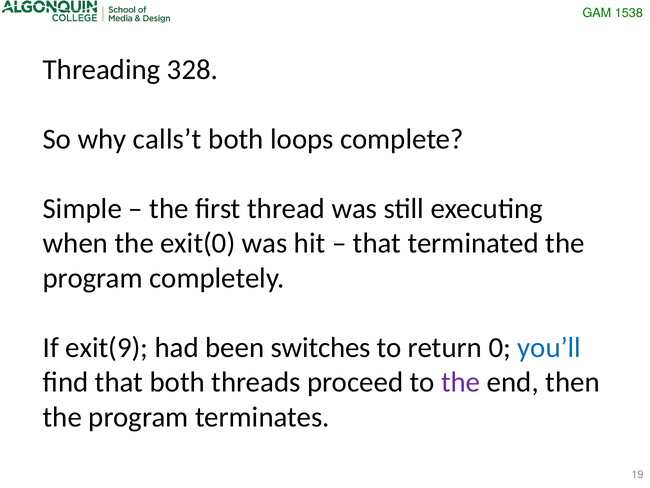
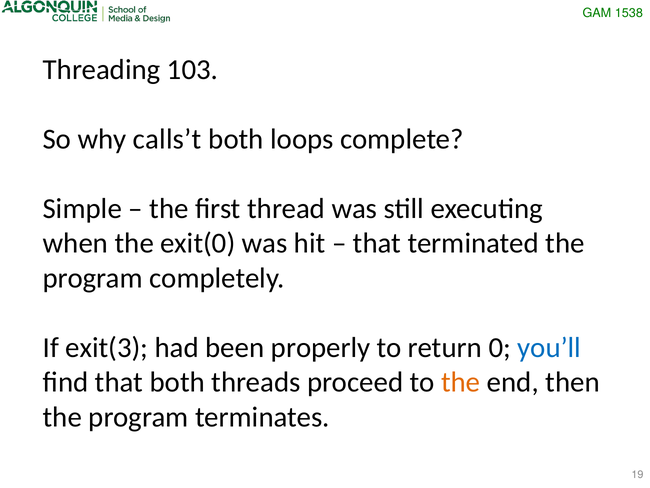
328: 328 -> 103
exit(9: exit(9 -> exit(3
switches: switches -> properly
the at (461, 382) colour: purple -> orange
